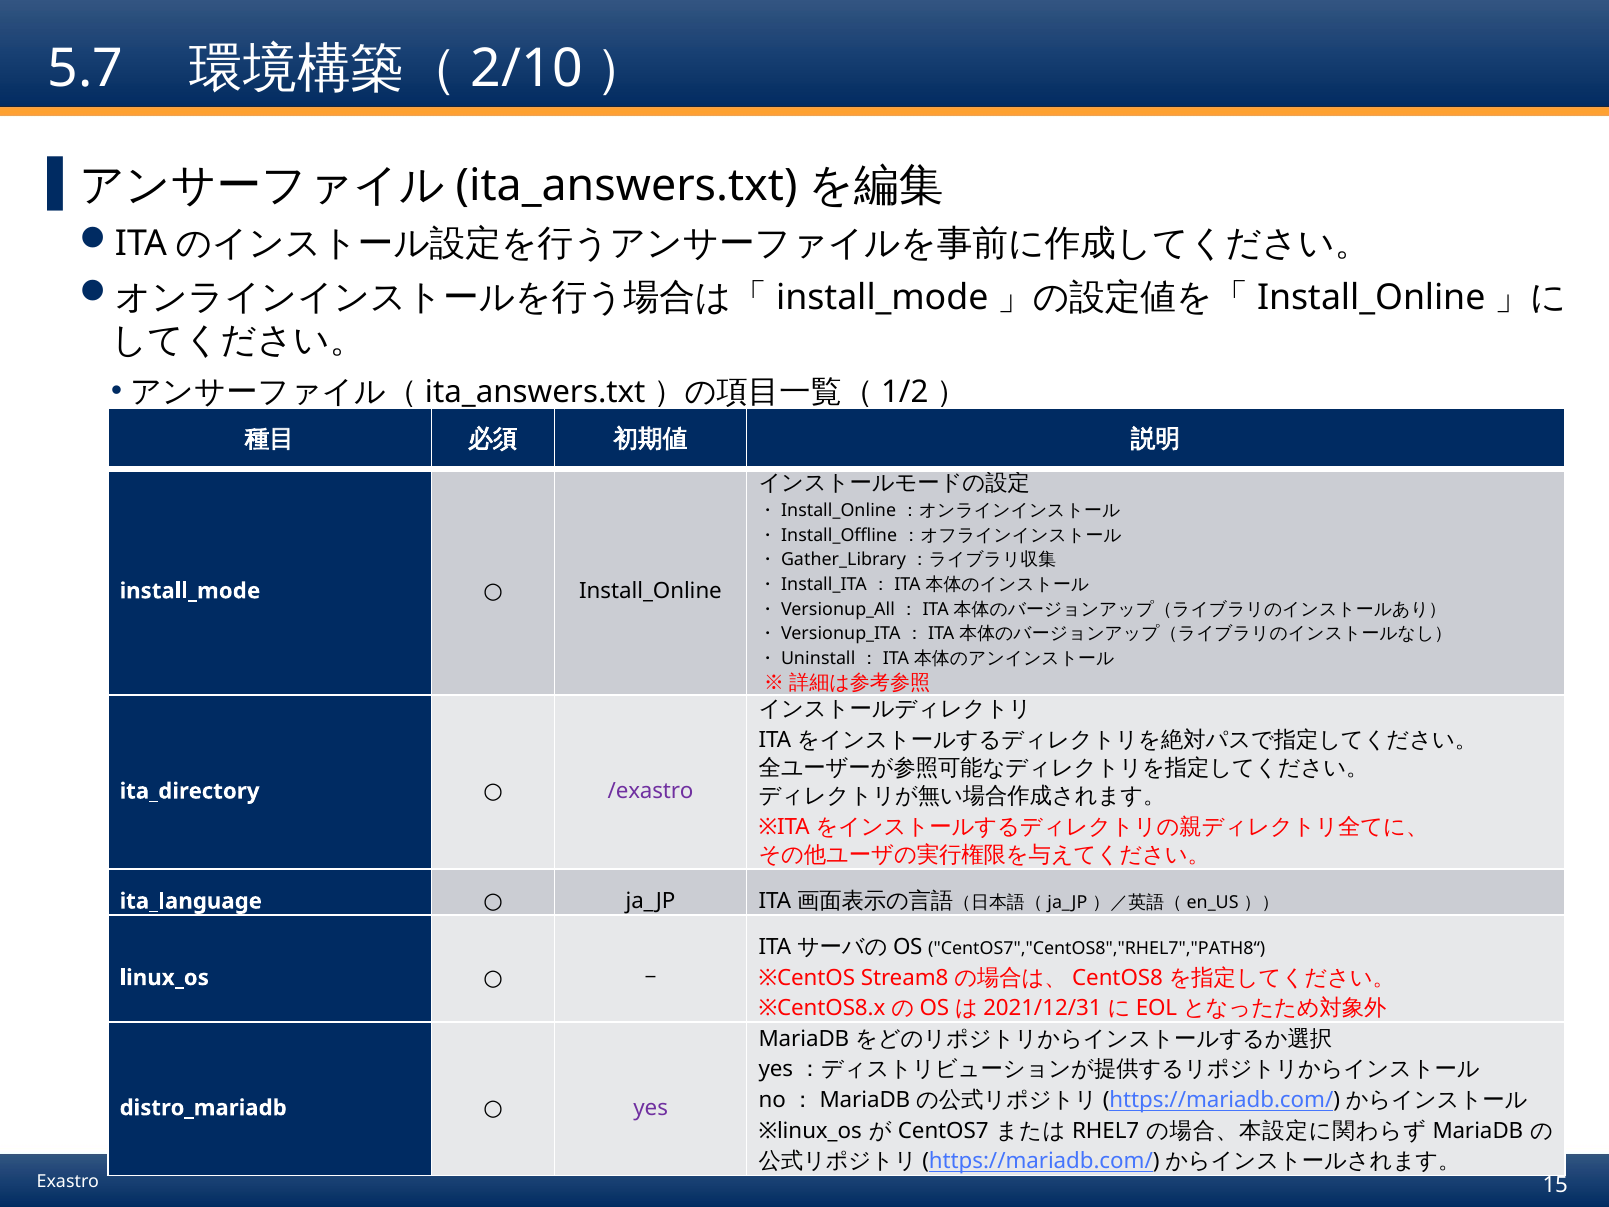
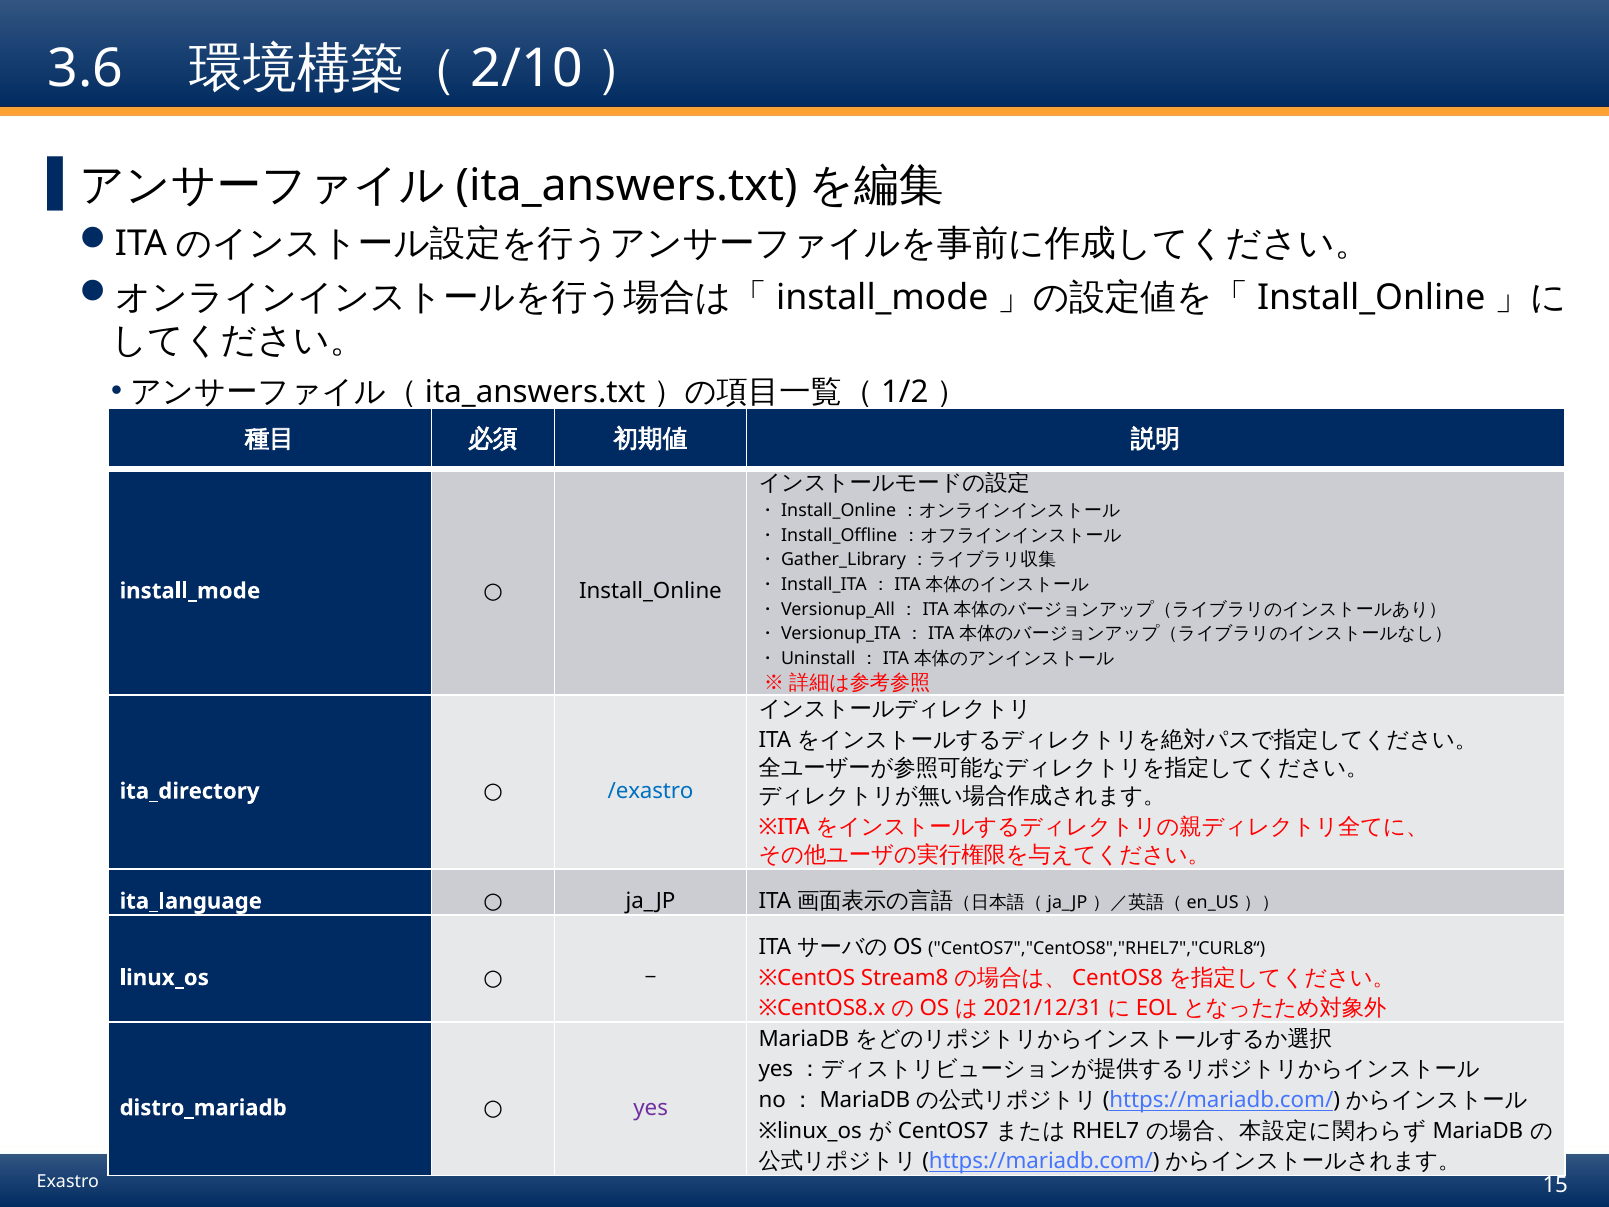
5.7: 5.7 -> 3.6
/exastro colour: purple -> blue
CentOS7","CentOS8","RHEL7","PATH8“: CentOS7","CentOS8","RHEL7","PATH8“ -> CentOS7","CentOS8","RHEL7","CURL8“
